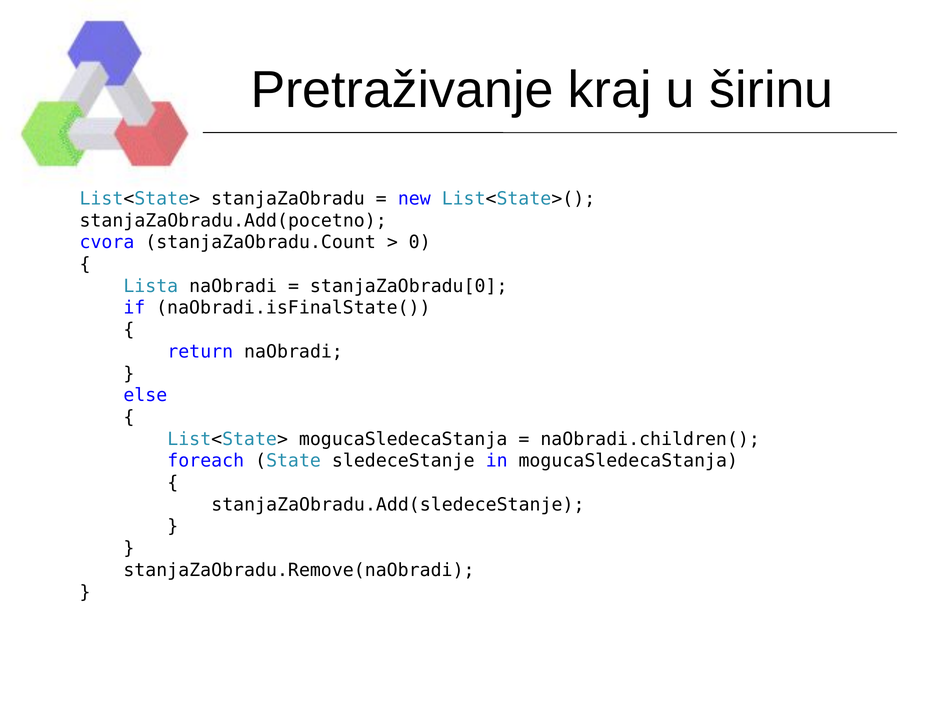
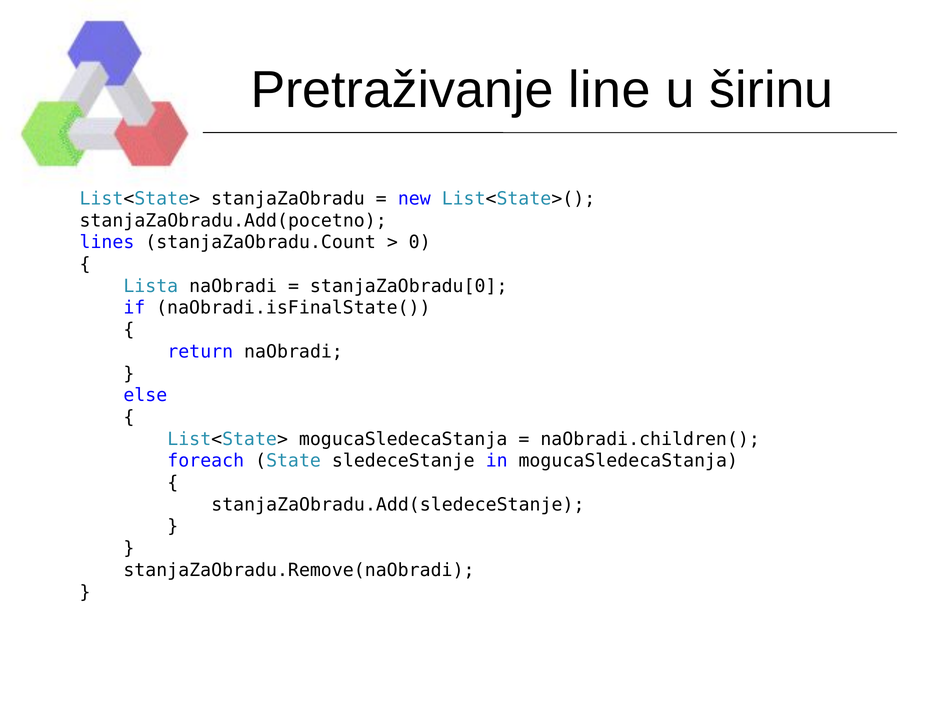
kraj: kraj -> line
cvora: cvora -> lines
